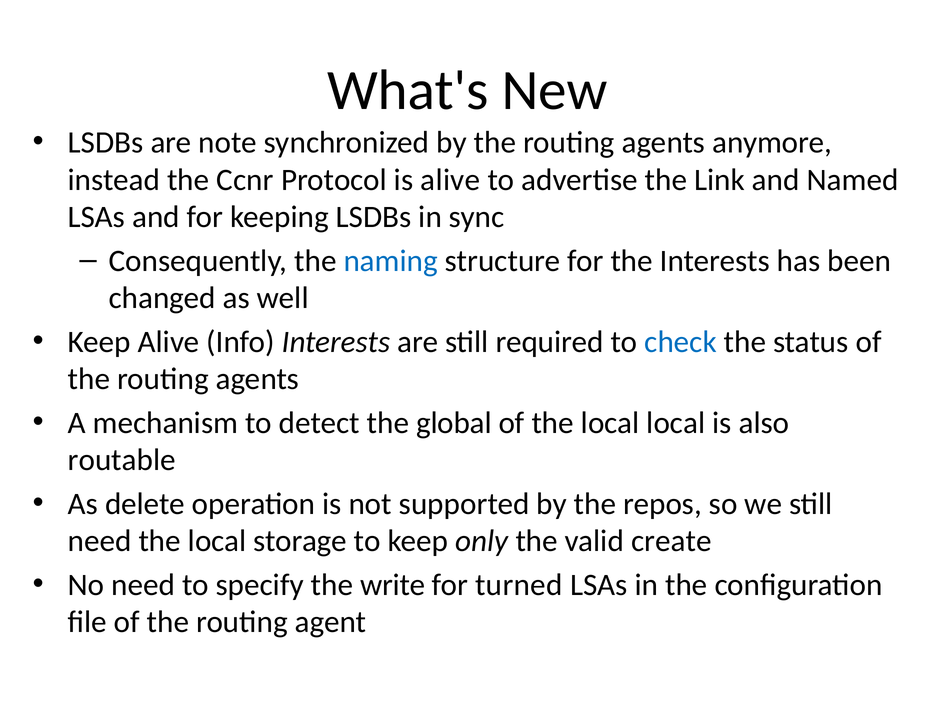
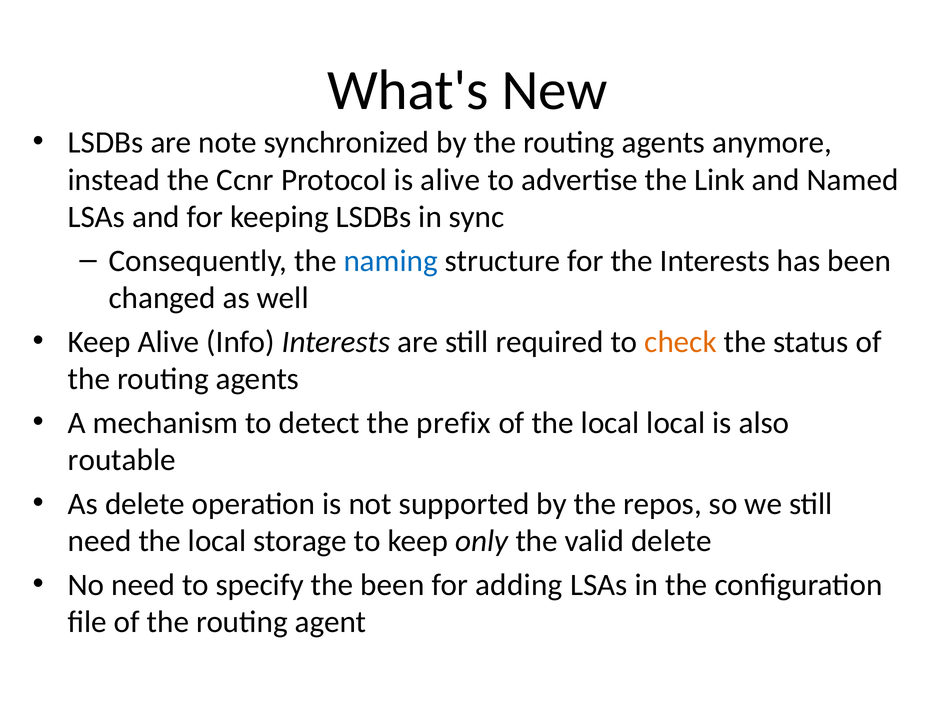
check colour: blue -> orange
global: global -> prefix
valid create: create -> delete
the write: write -> been
turned: turned -> adding
